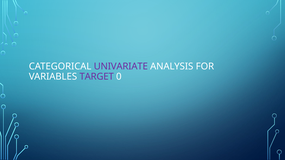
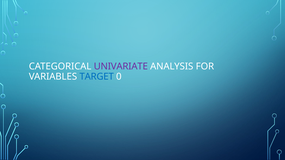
TARGET colour: purple -> blue
